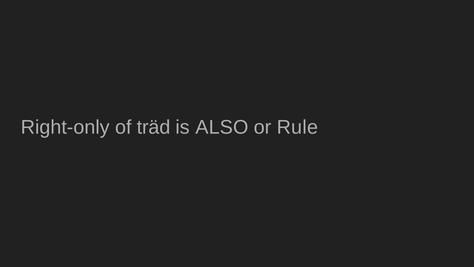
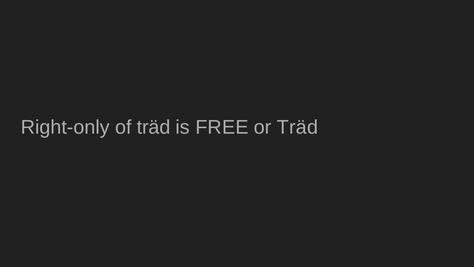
ALSO: ALSO -> FREE
or Rule: Rule -> Träd
